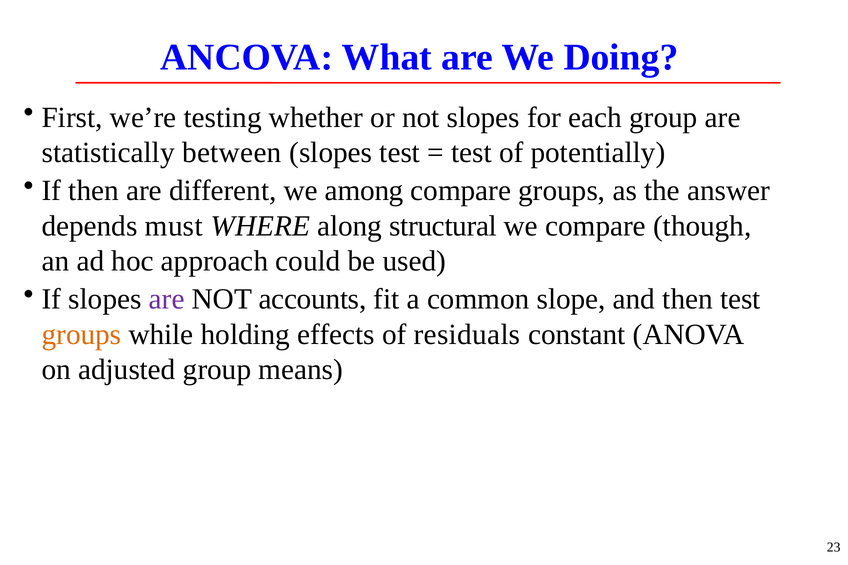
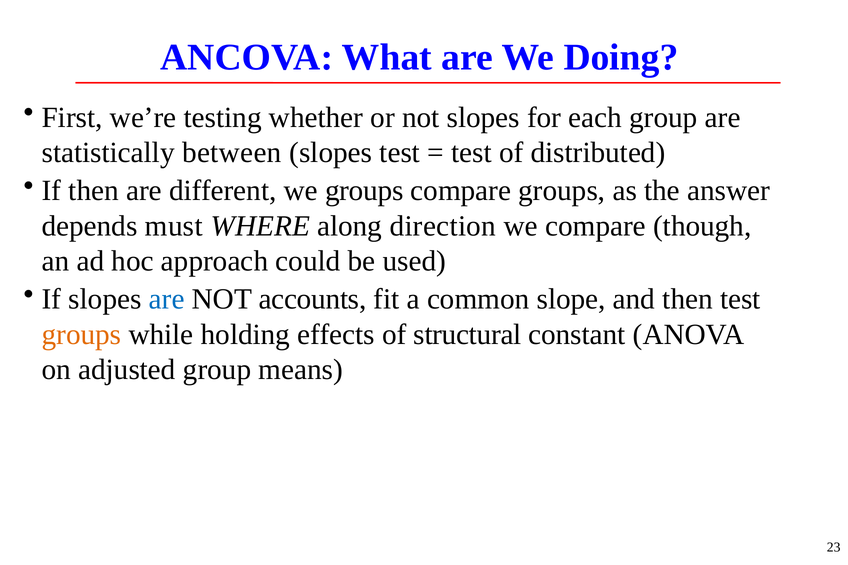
potentially: potentially -> distributed
we among: among -> groups
structural: structural -> direction
are at (167, 299) colour: purple -> blue
residuals: residuals -> structural
